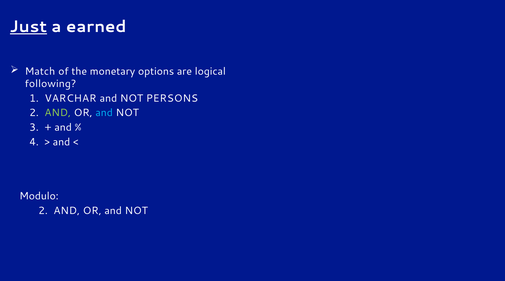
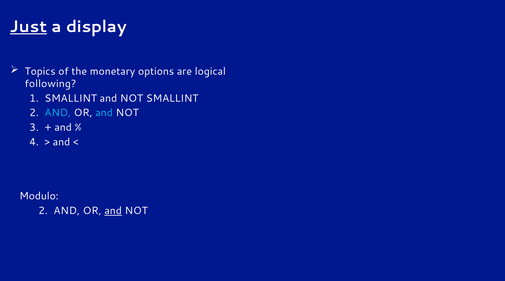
earned: earned -> display
Match: Match -> Topics
1 VARCHAR: VARCHAR -> SMALLINT
NOT PERSONS: PERSONS -> SMALLINT
AND at (58, 113) colour: light green -> light blue
and at (113, 210) underline: none -> present
